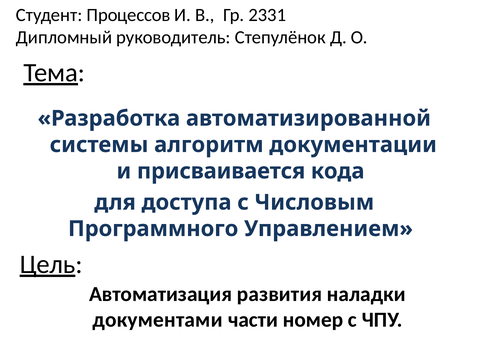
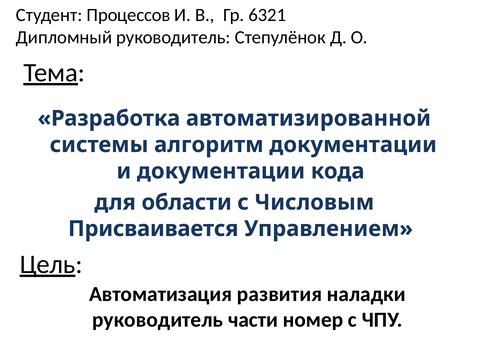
2331: 2331 -> 6321
и присваивается: присваивается -> документации
доступа: доступа -> области
Программного: Программного -> Присваивается
документами at (158, 320): документами -> руководитель
